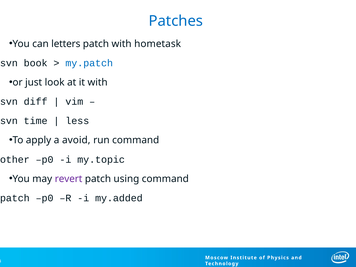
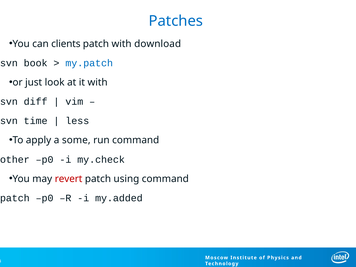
letters: letters -> clients
hometask: hometask -> download
avoid: avoid -> some
my.topic: my.topic -> my.check
revert colour: purple -> red
